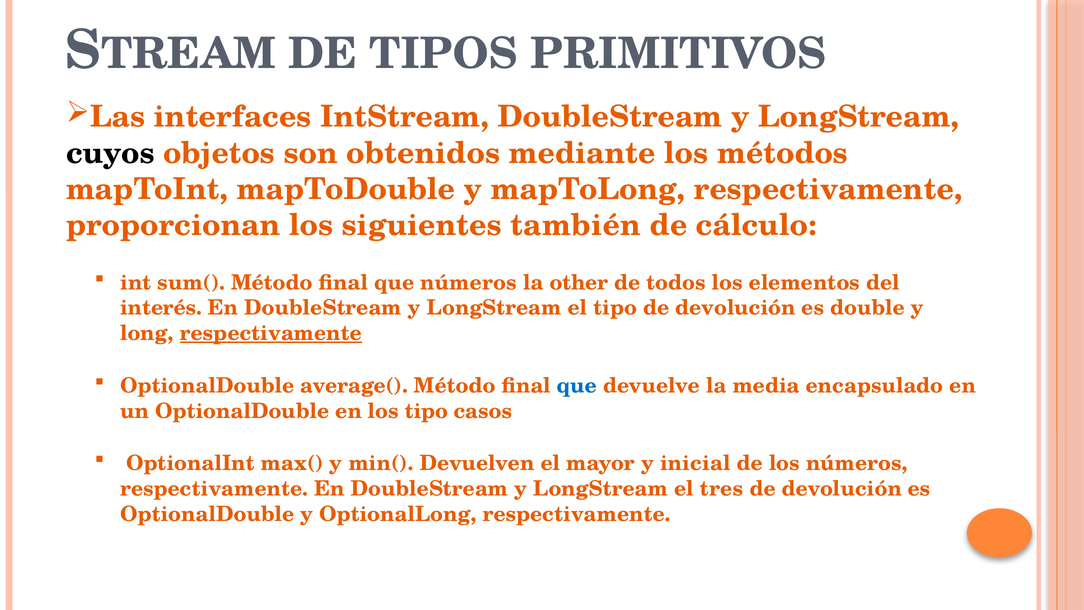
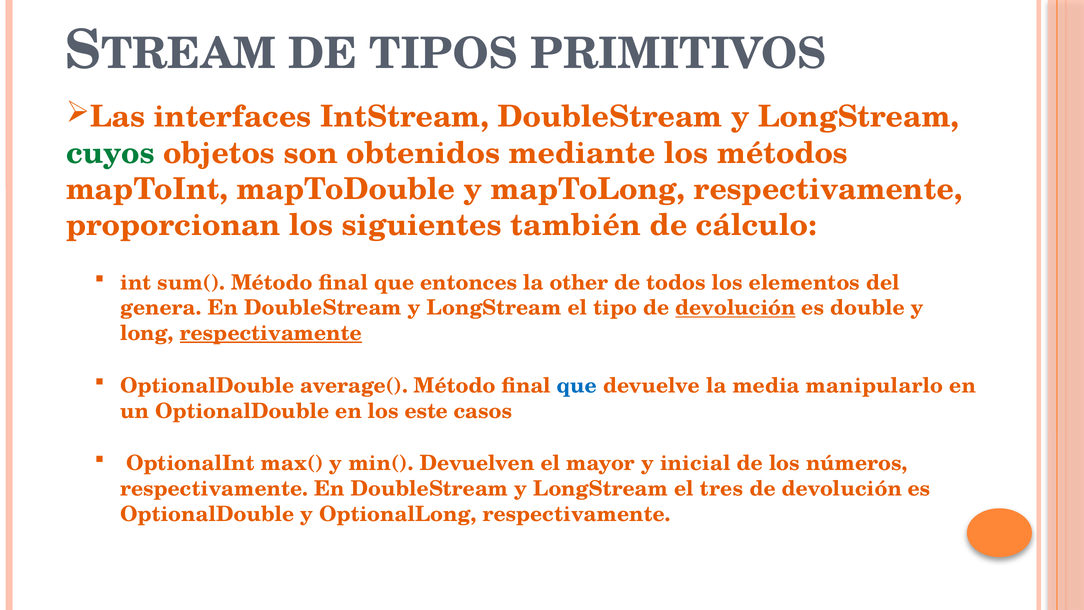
cuyos colour: black -> green
que números: números -> entonces
interés: interés -> genera
devolución at (735, 308) underline: none -> present
encapsulado: encapsulado -> manipularlo
los tipo: tipo -> este
